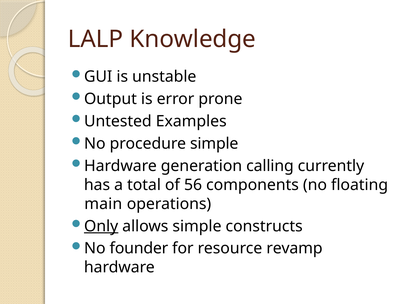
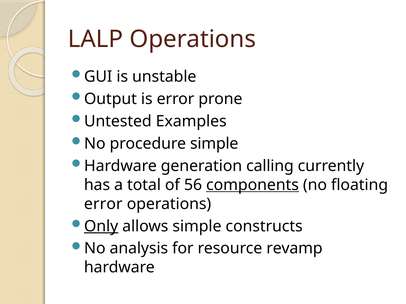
LALP Knowledge: Knowledge -> Operations
components underline: none -> present
main at (103, 204): main -> error
founder: founder -> analysis
